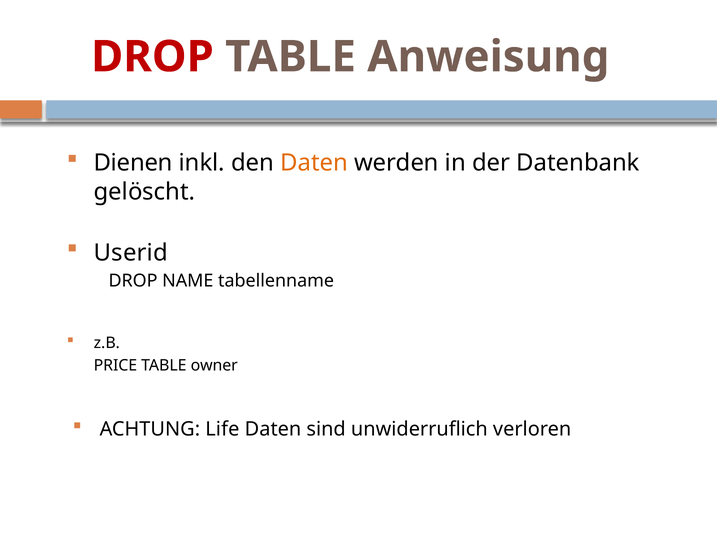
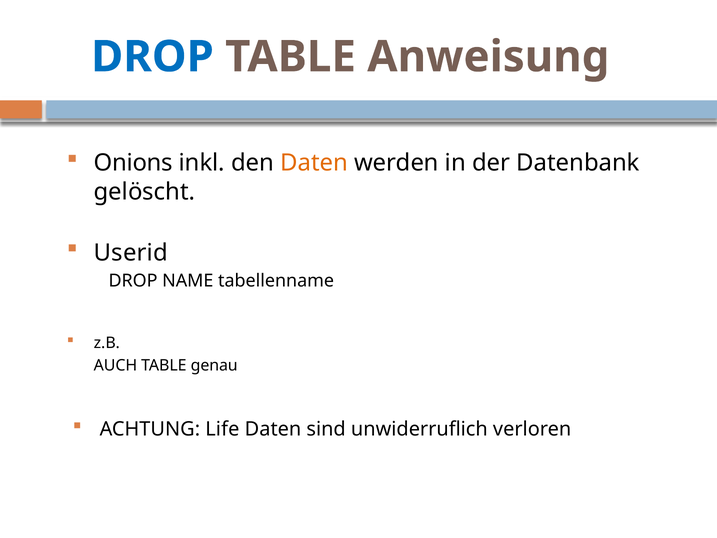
DROP at (152, 57) colour: red -> blue
Dienen: Dienen -> Onions
PRICE: PRICE -> AUCH
owner: owner -> genau
